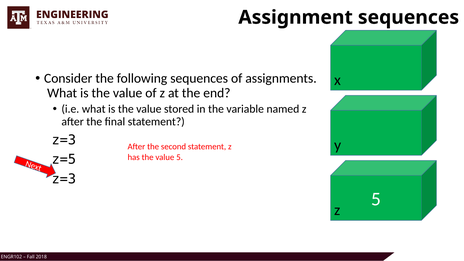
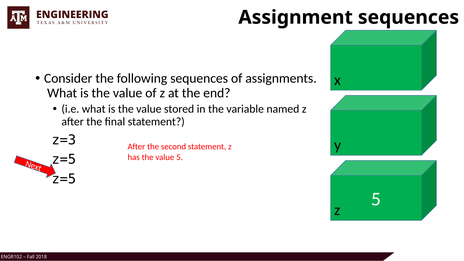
z=3 at (64, 179): z=3 -> z=5
